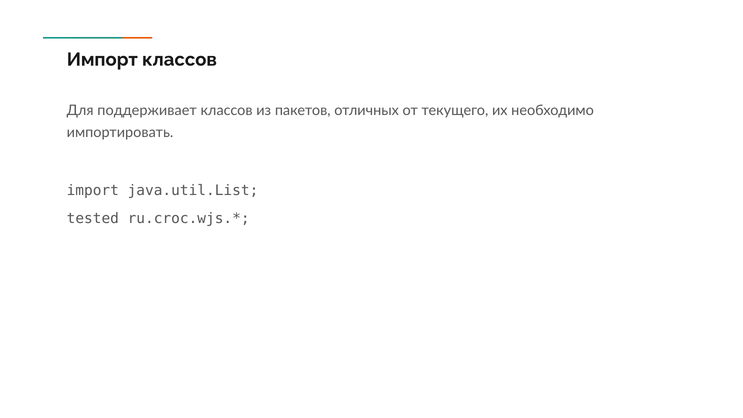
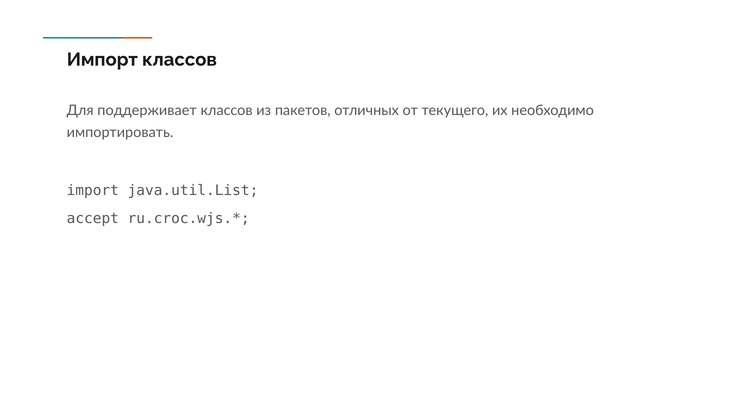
tested: tested -> accept
